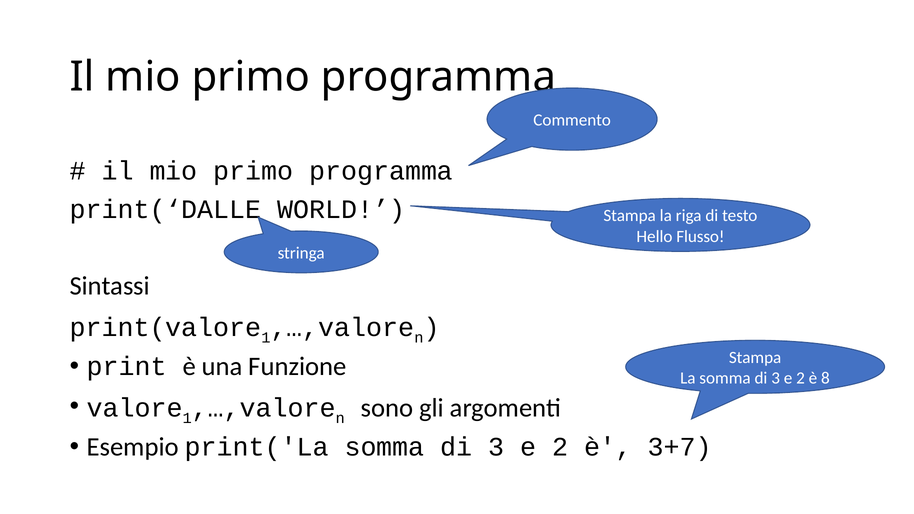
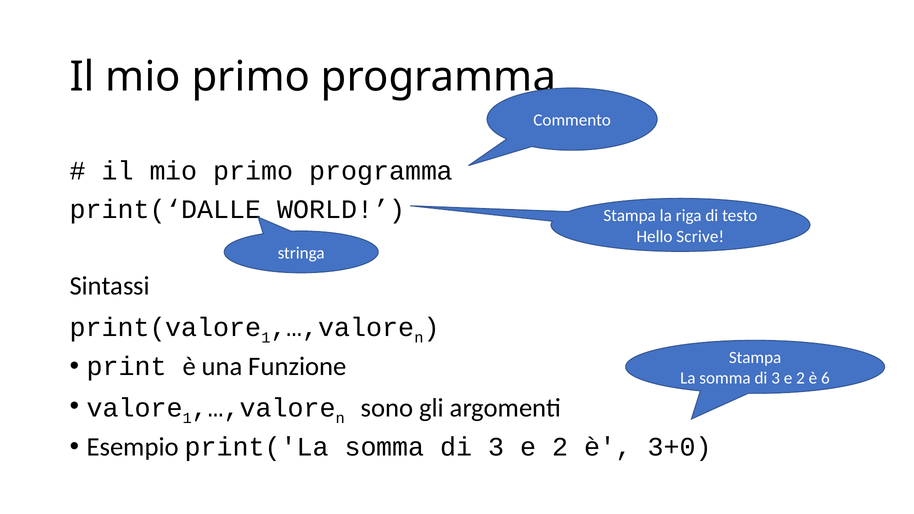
Flusso: Flusso -> Scrive
8: 8 -> 6
3+7: 3+7 -> 3+0
